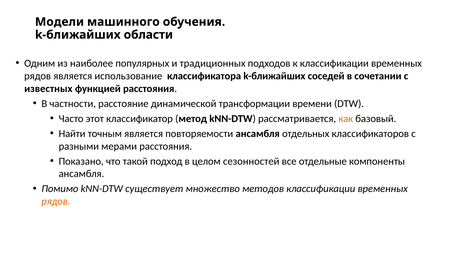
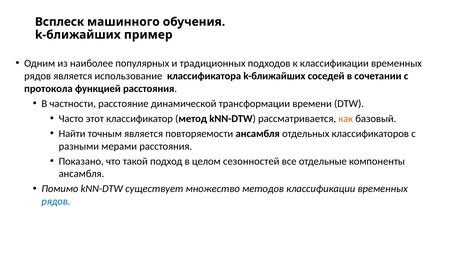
Модели: Модели -> Всплеск
области: области -> пример
известных: известных -> протокола
рядов at (56, 202) colour: orange -> blue
